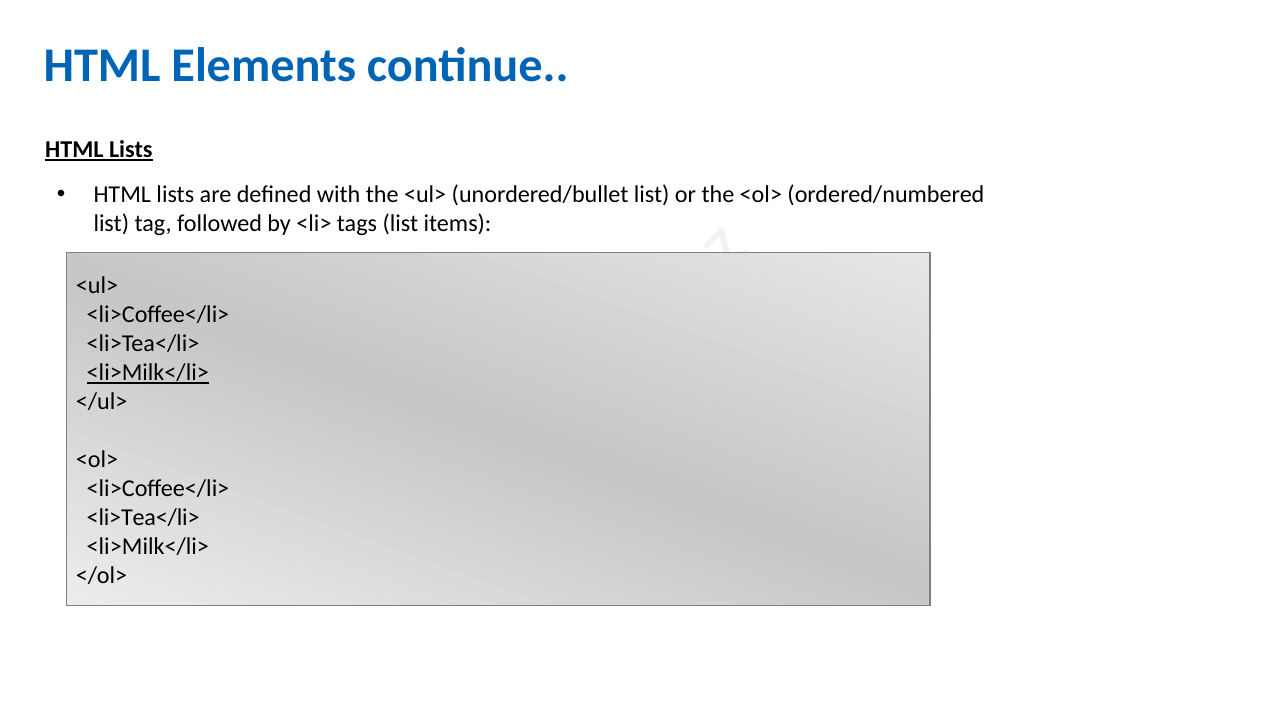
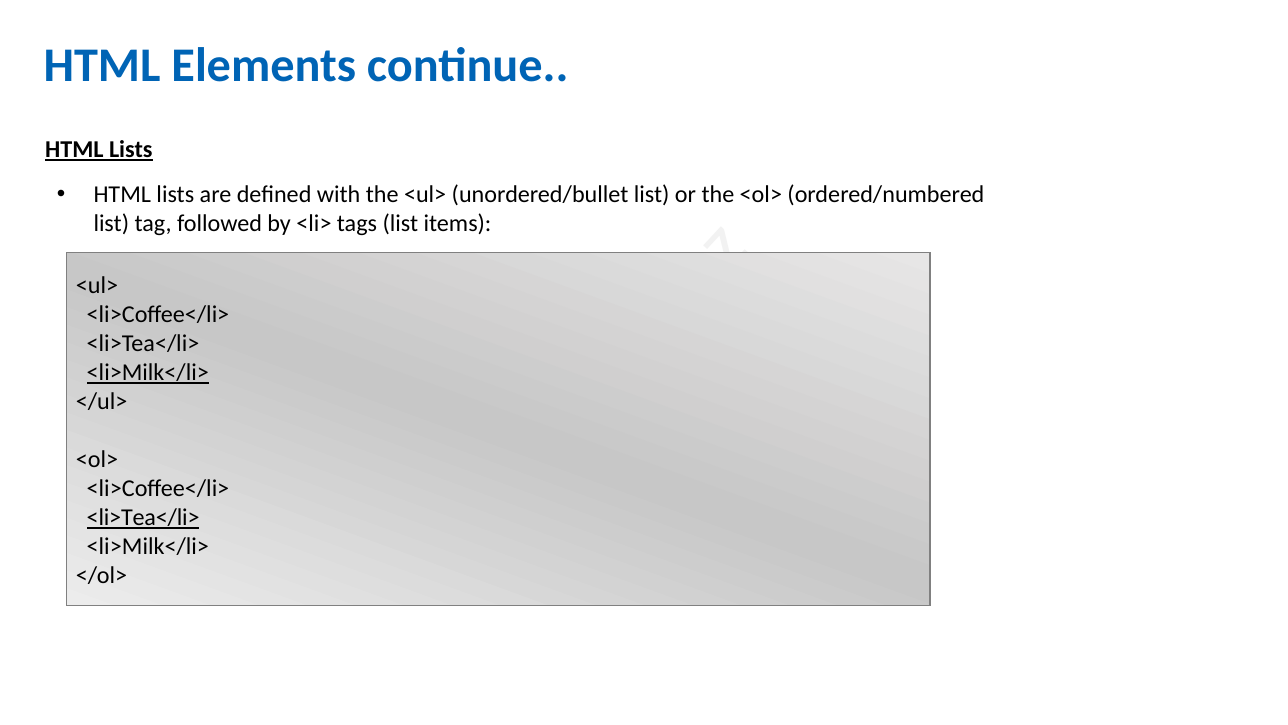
<li>Tea</li> at (143, 517) underline: none -> present
